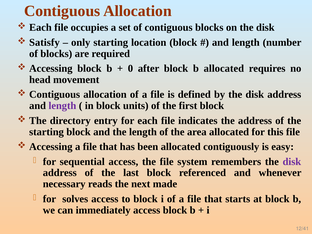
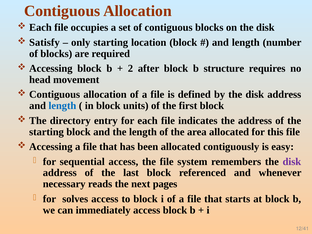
0: 0 -> 2
b allocated: allocated -> structure
length at (62, 106) colour: purple -> blue
made: made -> pages
